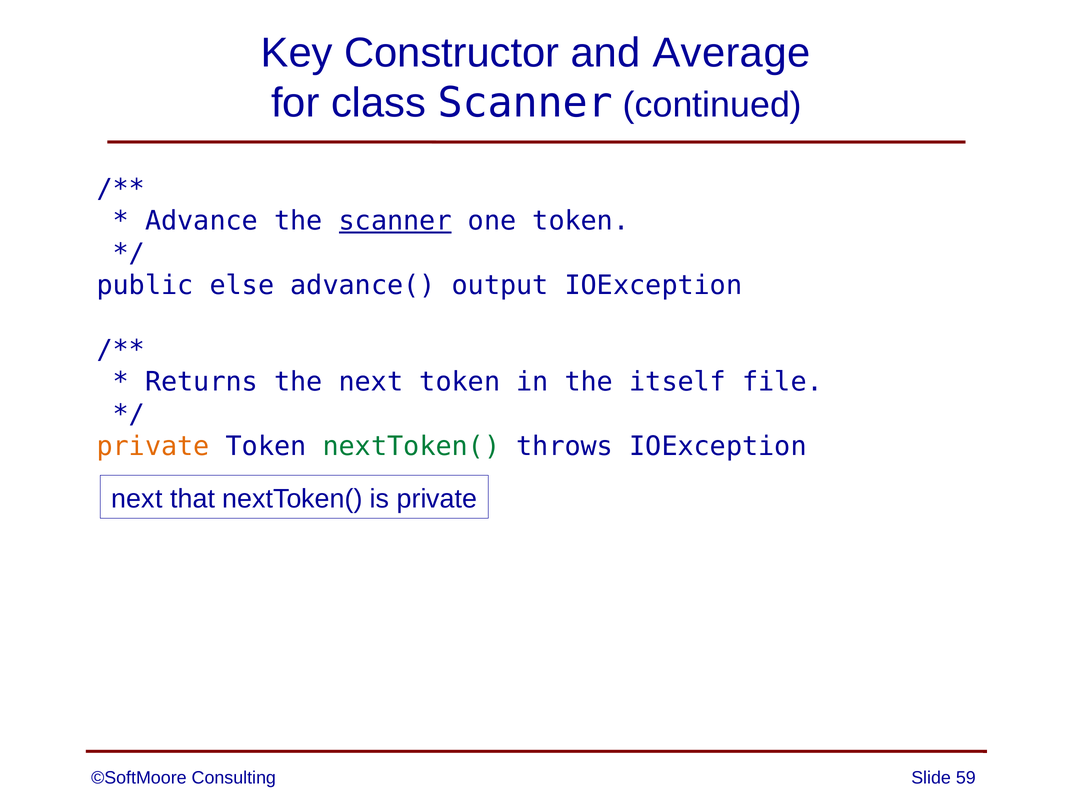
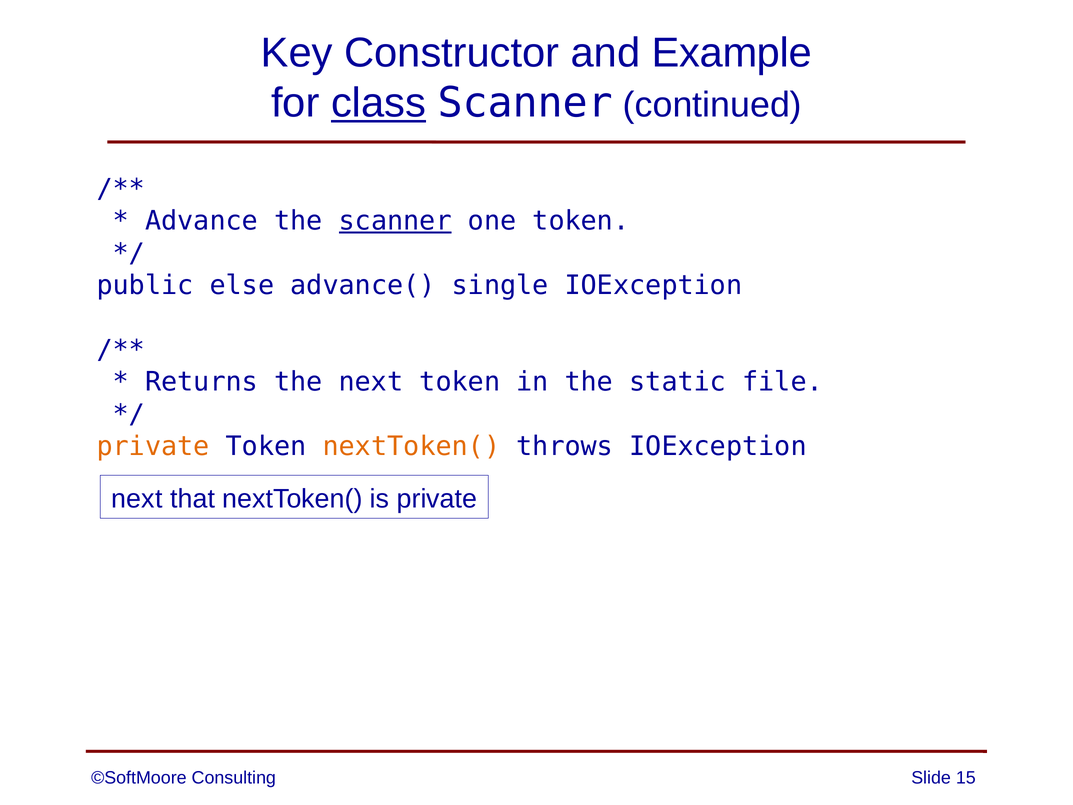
Average: Average -> Example
class underline: none -> present
output: output -> single
itself: itself -> static
nextToken( at (411, 446) colour: green -> orange
59: 59 -> 15
